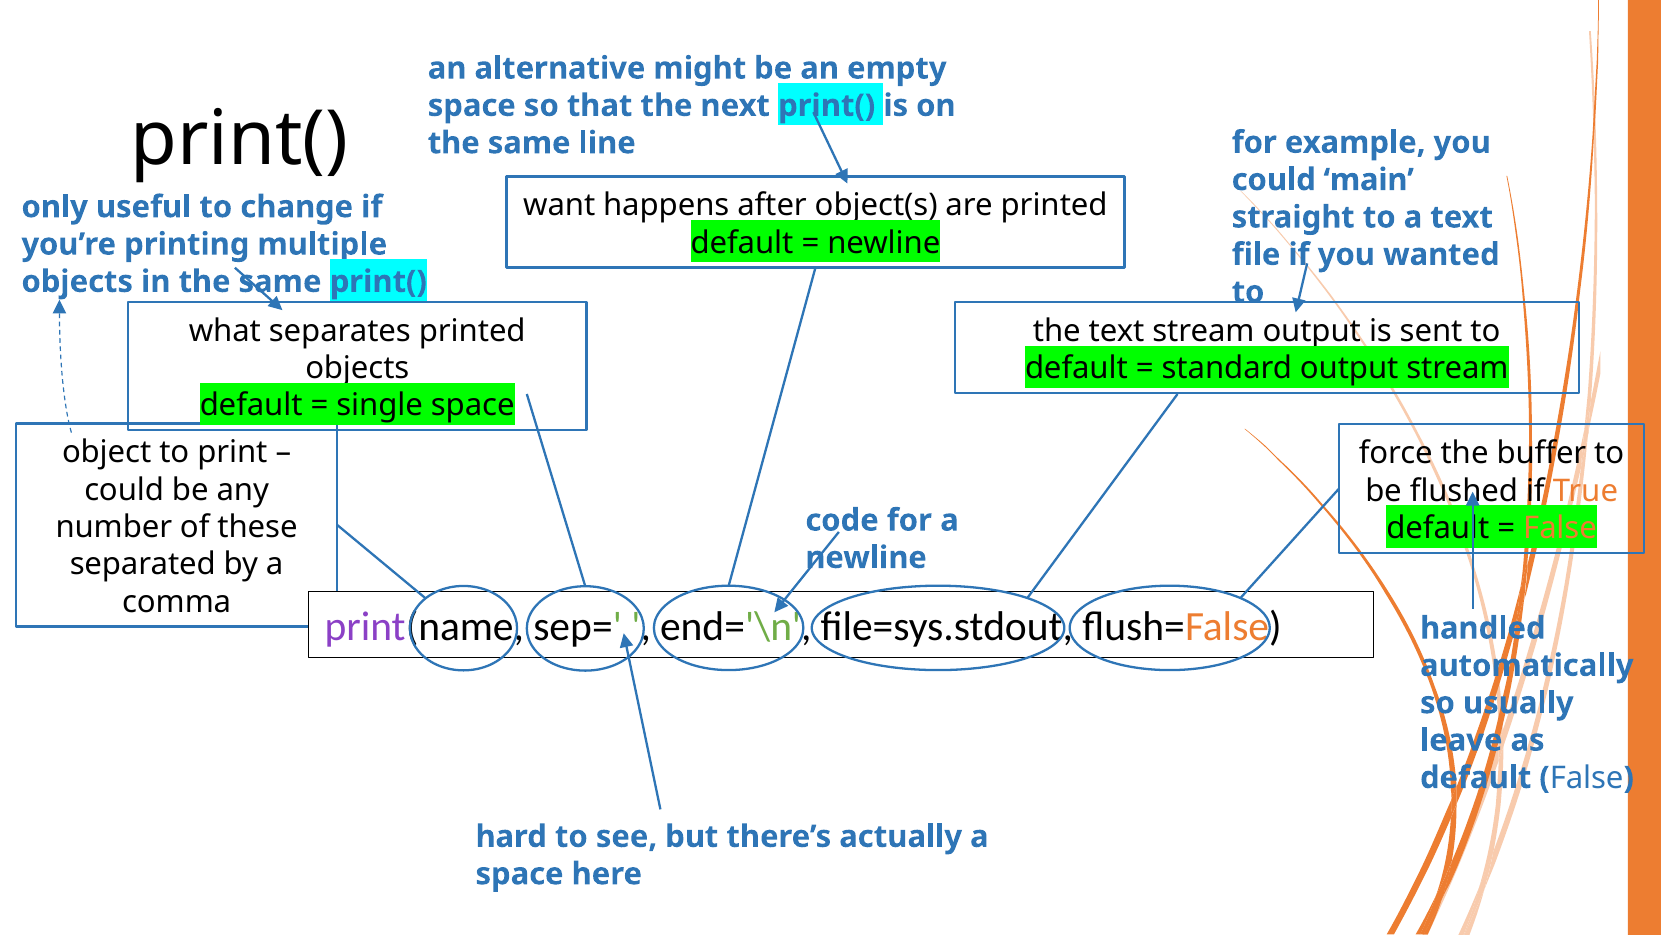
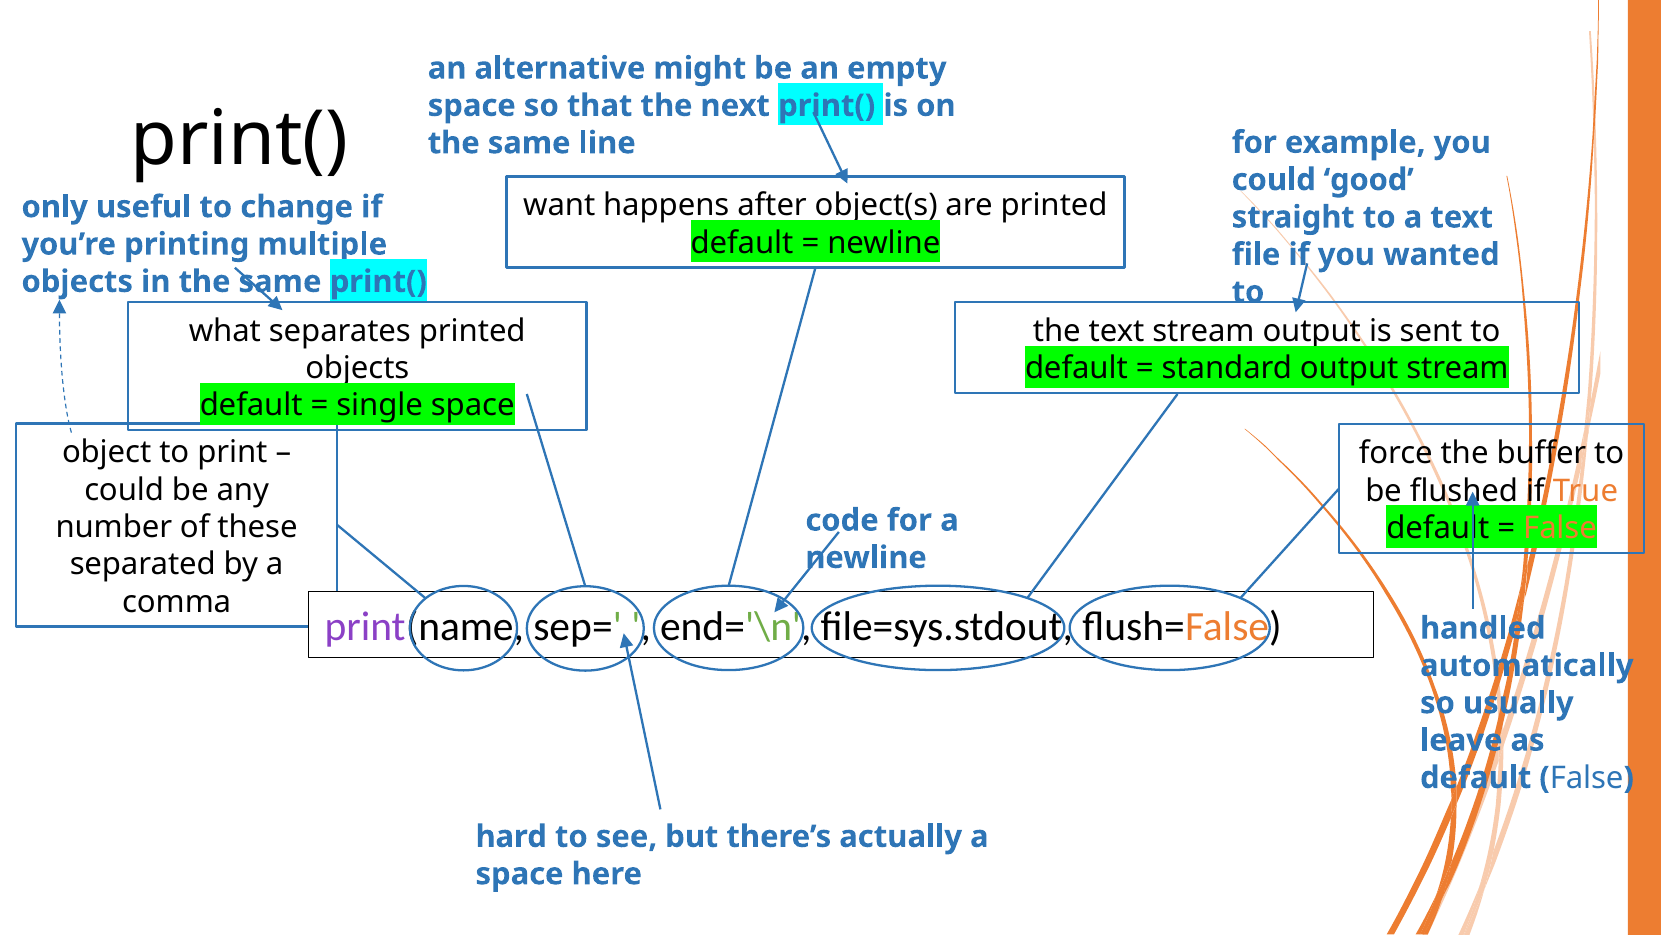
main: main -> good
